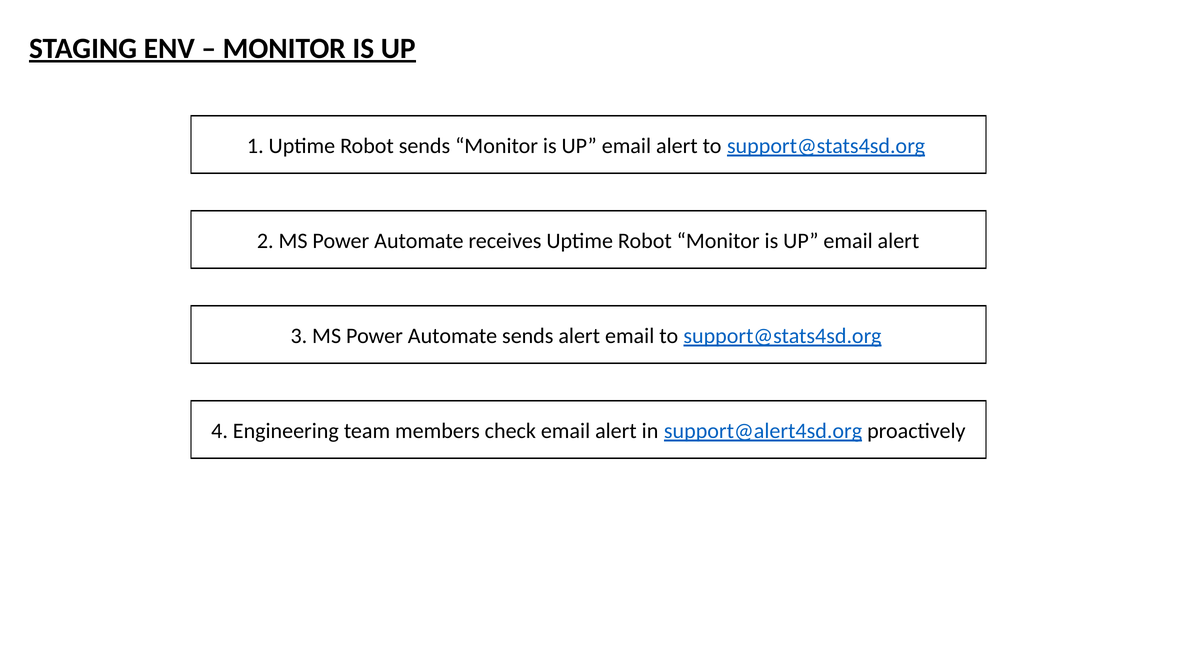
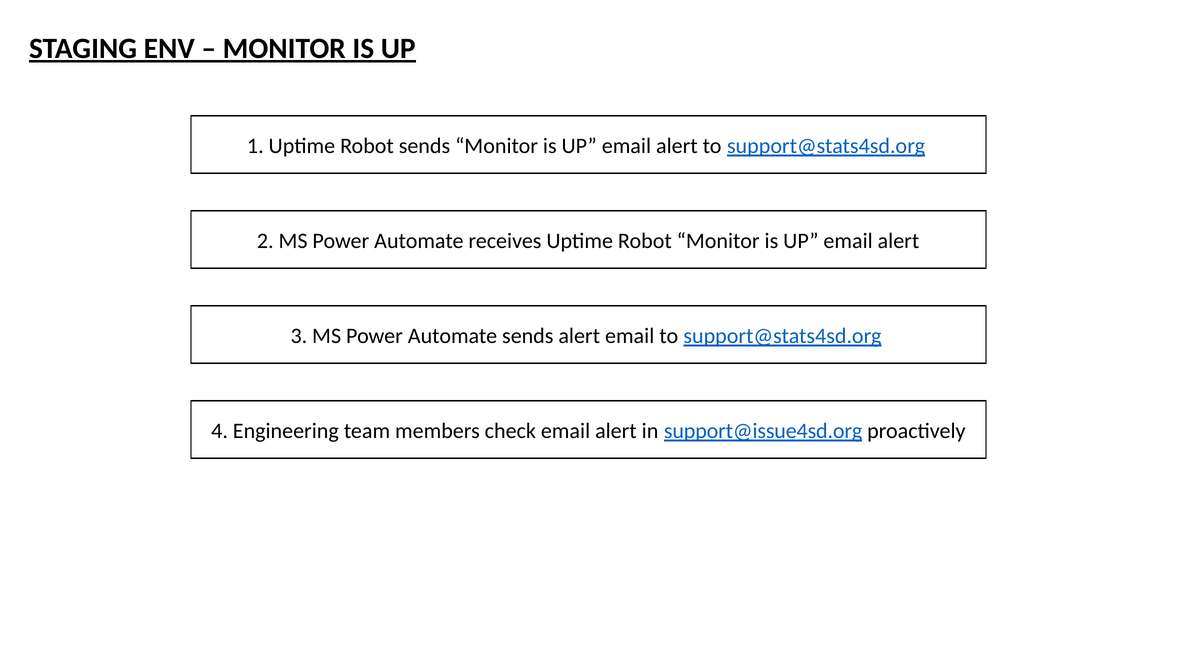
support@alert4sd.org: support@alert4sd.org -> support@issue4sd.org
